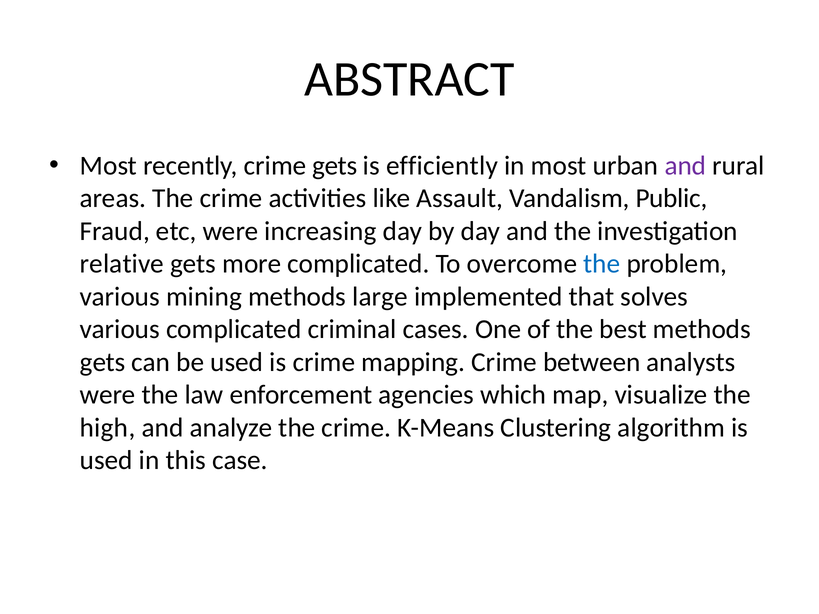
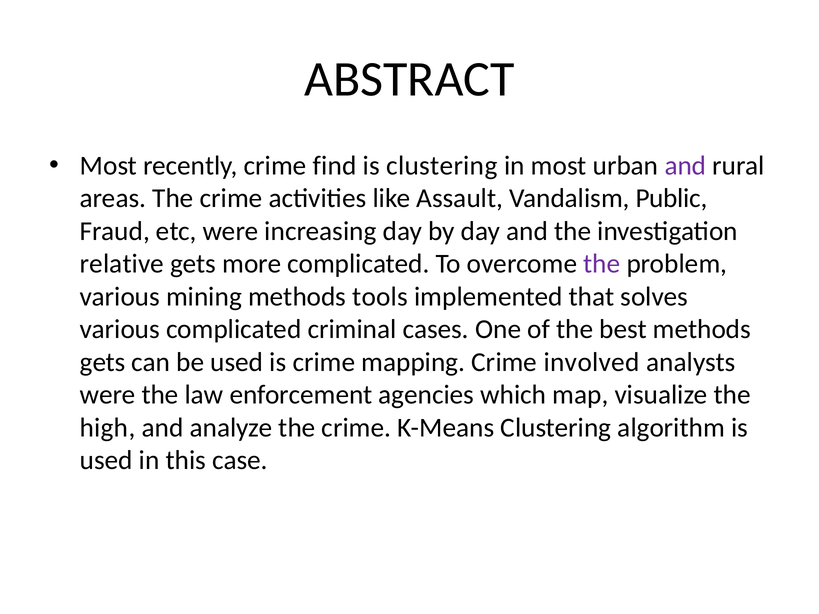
crime gets: gets -> find
is efficiently: efficiently -> clustering
the at (602, 264) colour: blue -> purple
large: large -> tools
between: between -> involved
